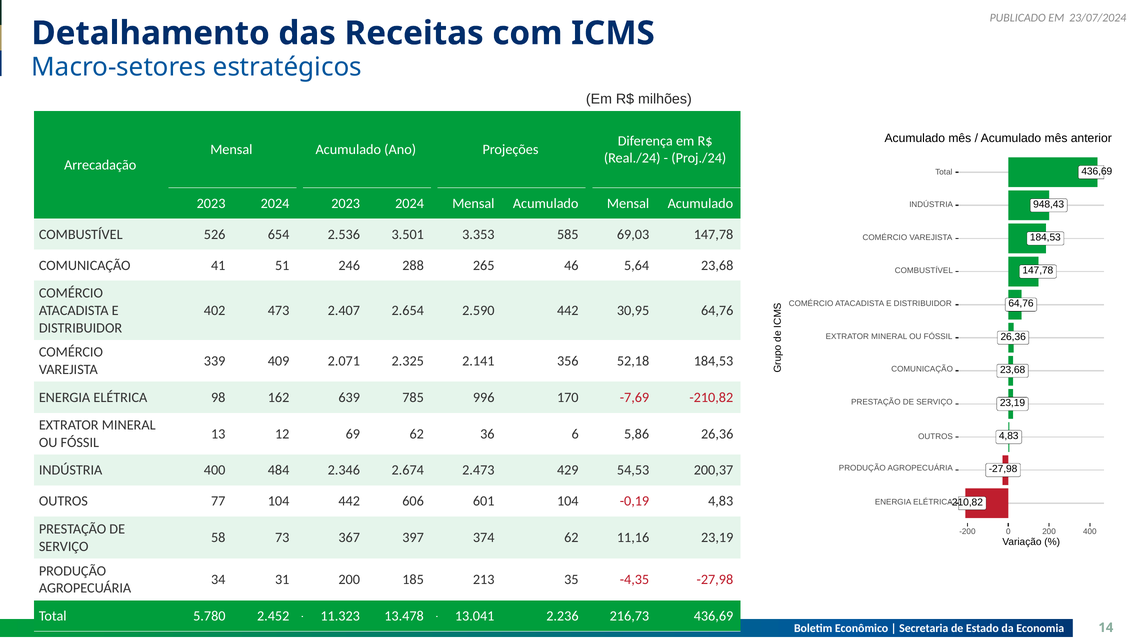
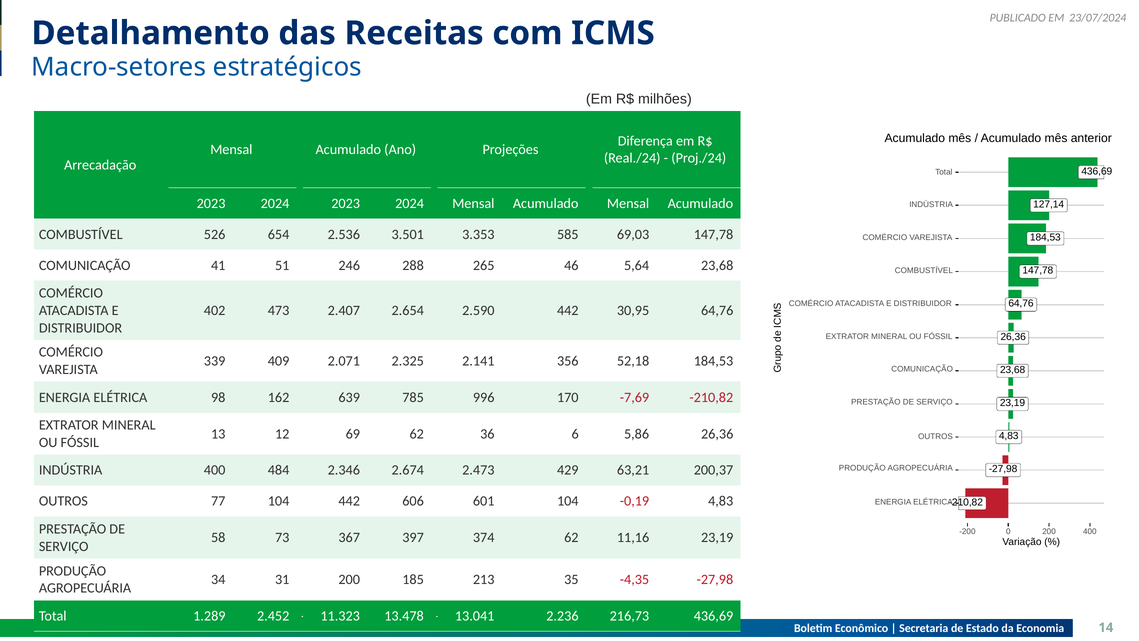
948,43: 948,43 -> 127,14
54,53: 54,53 -> 63,21
5.780: 5.780 -> 1.289
